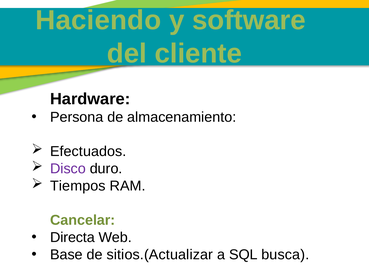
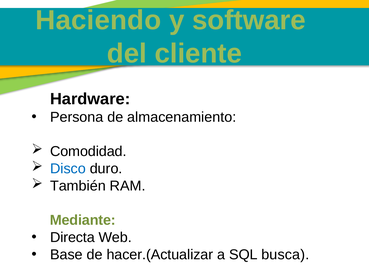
Efectuados: Efectuados -> Comodidad
Disco colour: purple -> blue
Tiempos: Tiempos -> También
Cancelar: Cancelar -> Mediante
sitios.(Actualizar: sitios.(Actualizar -> hacer.(Actualizar
